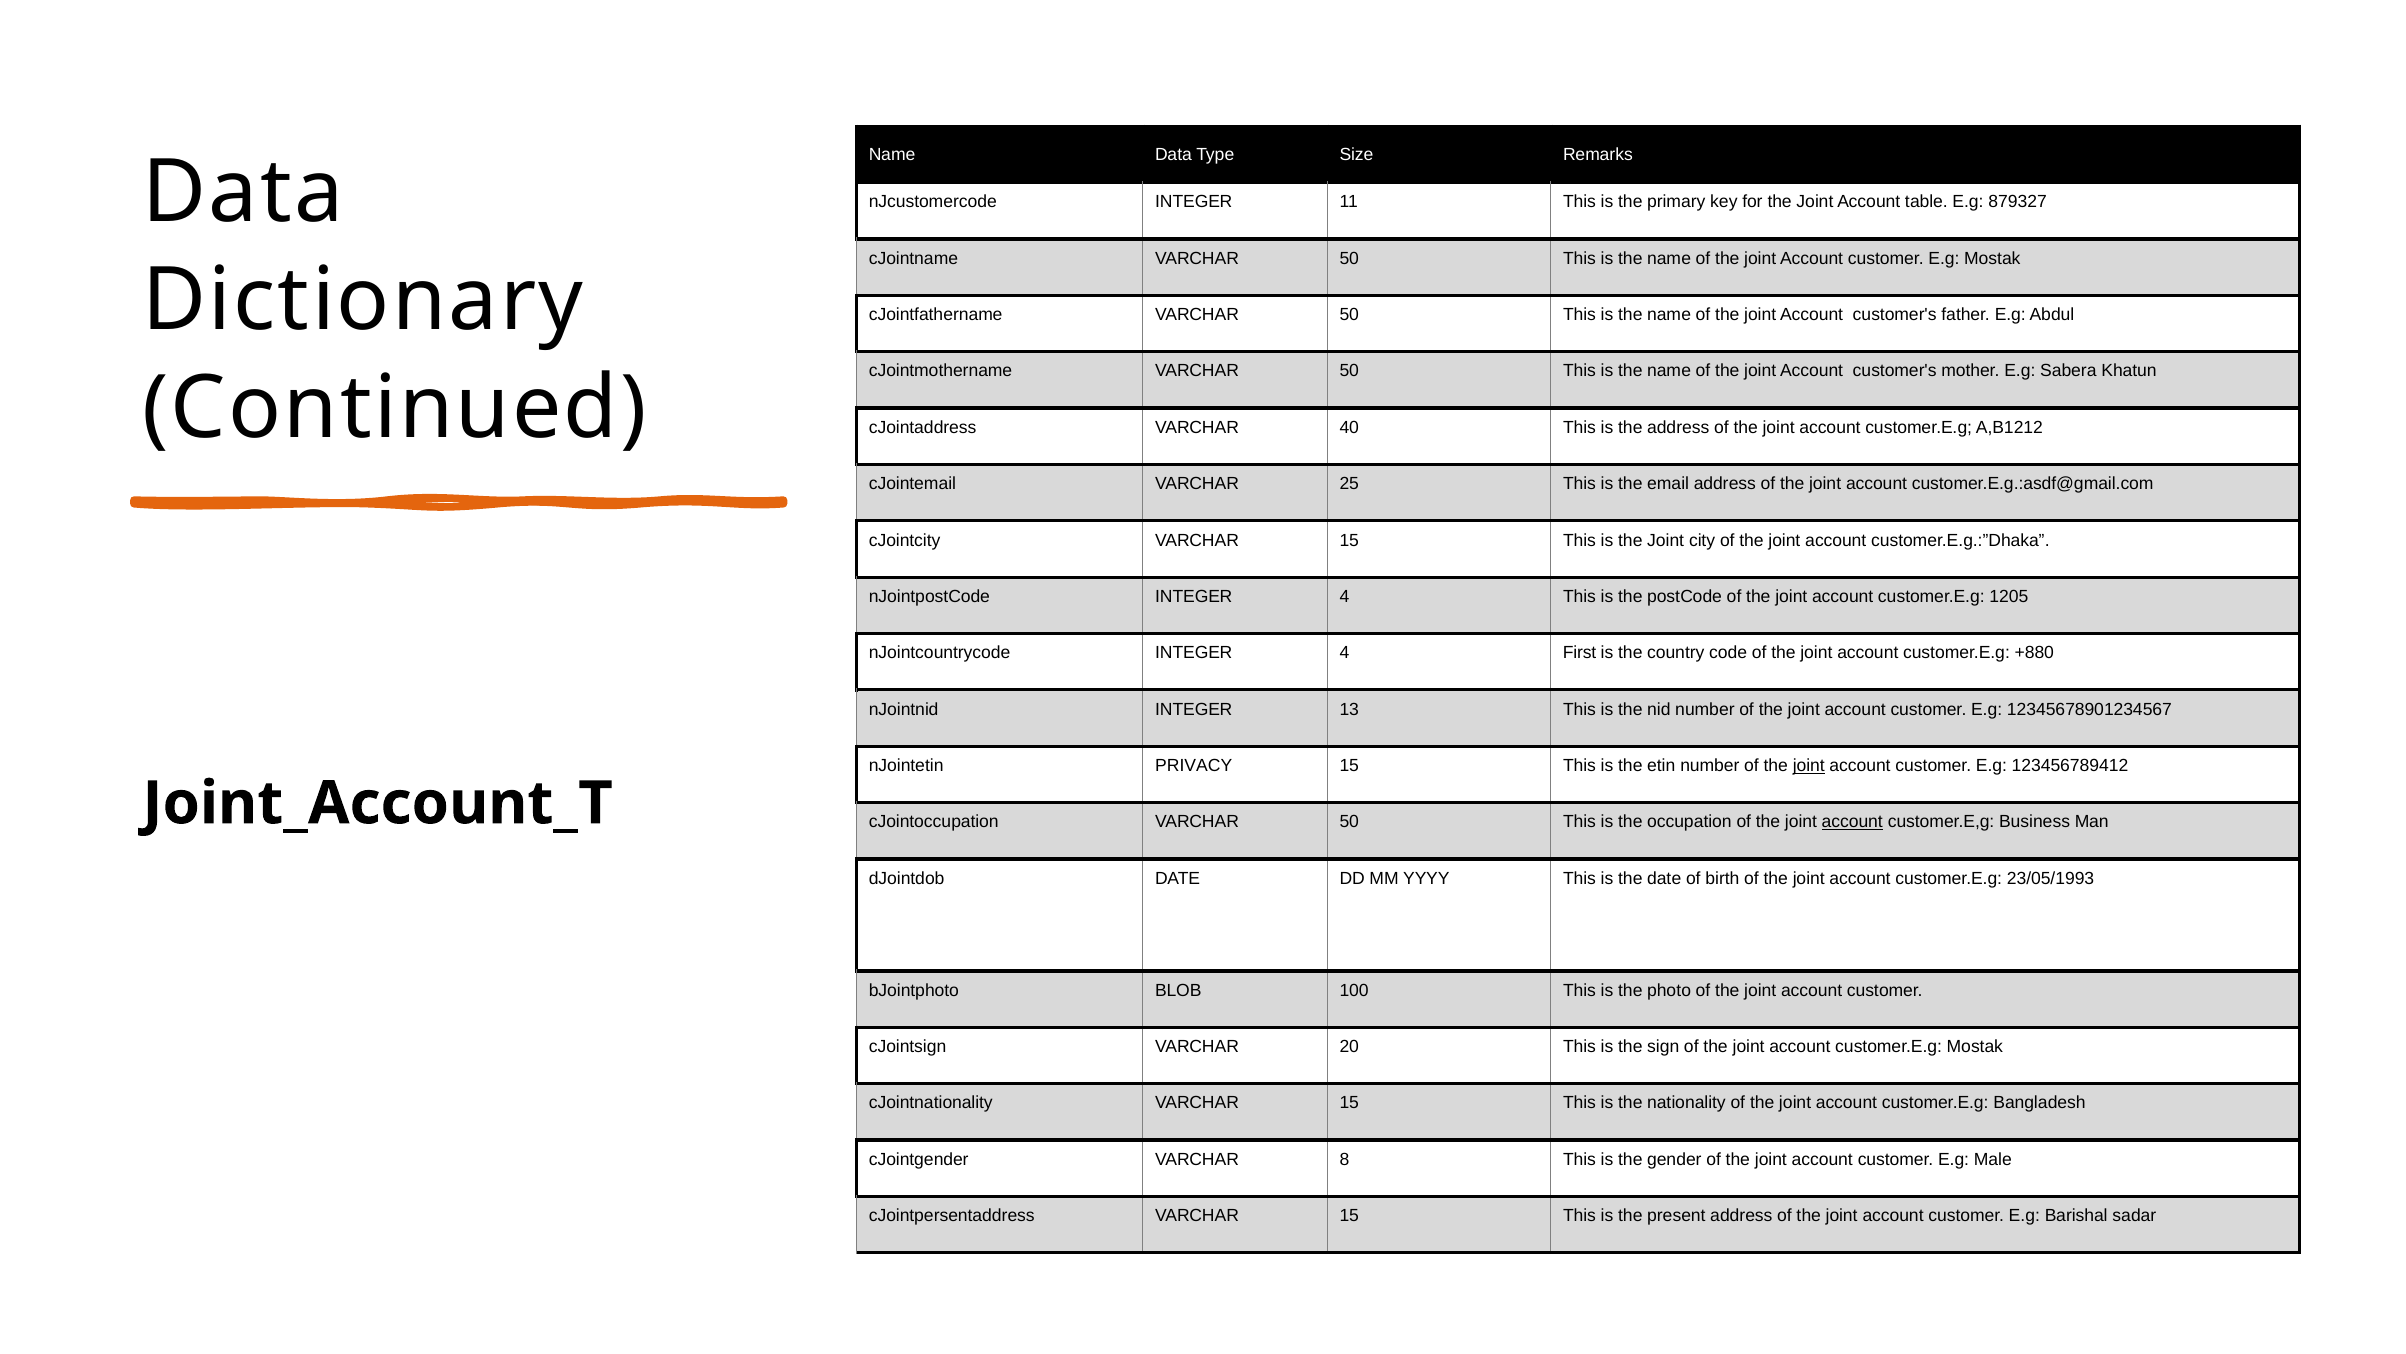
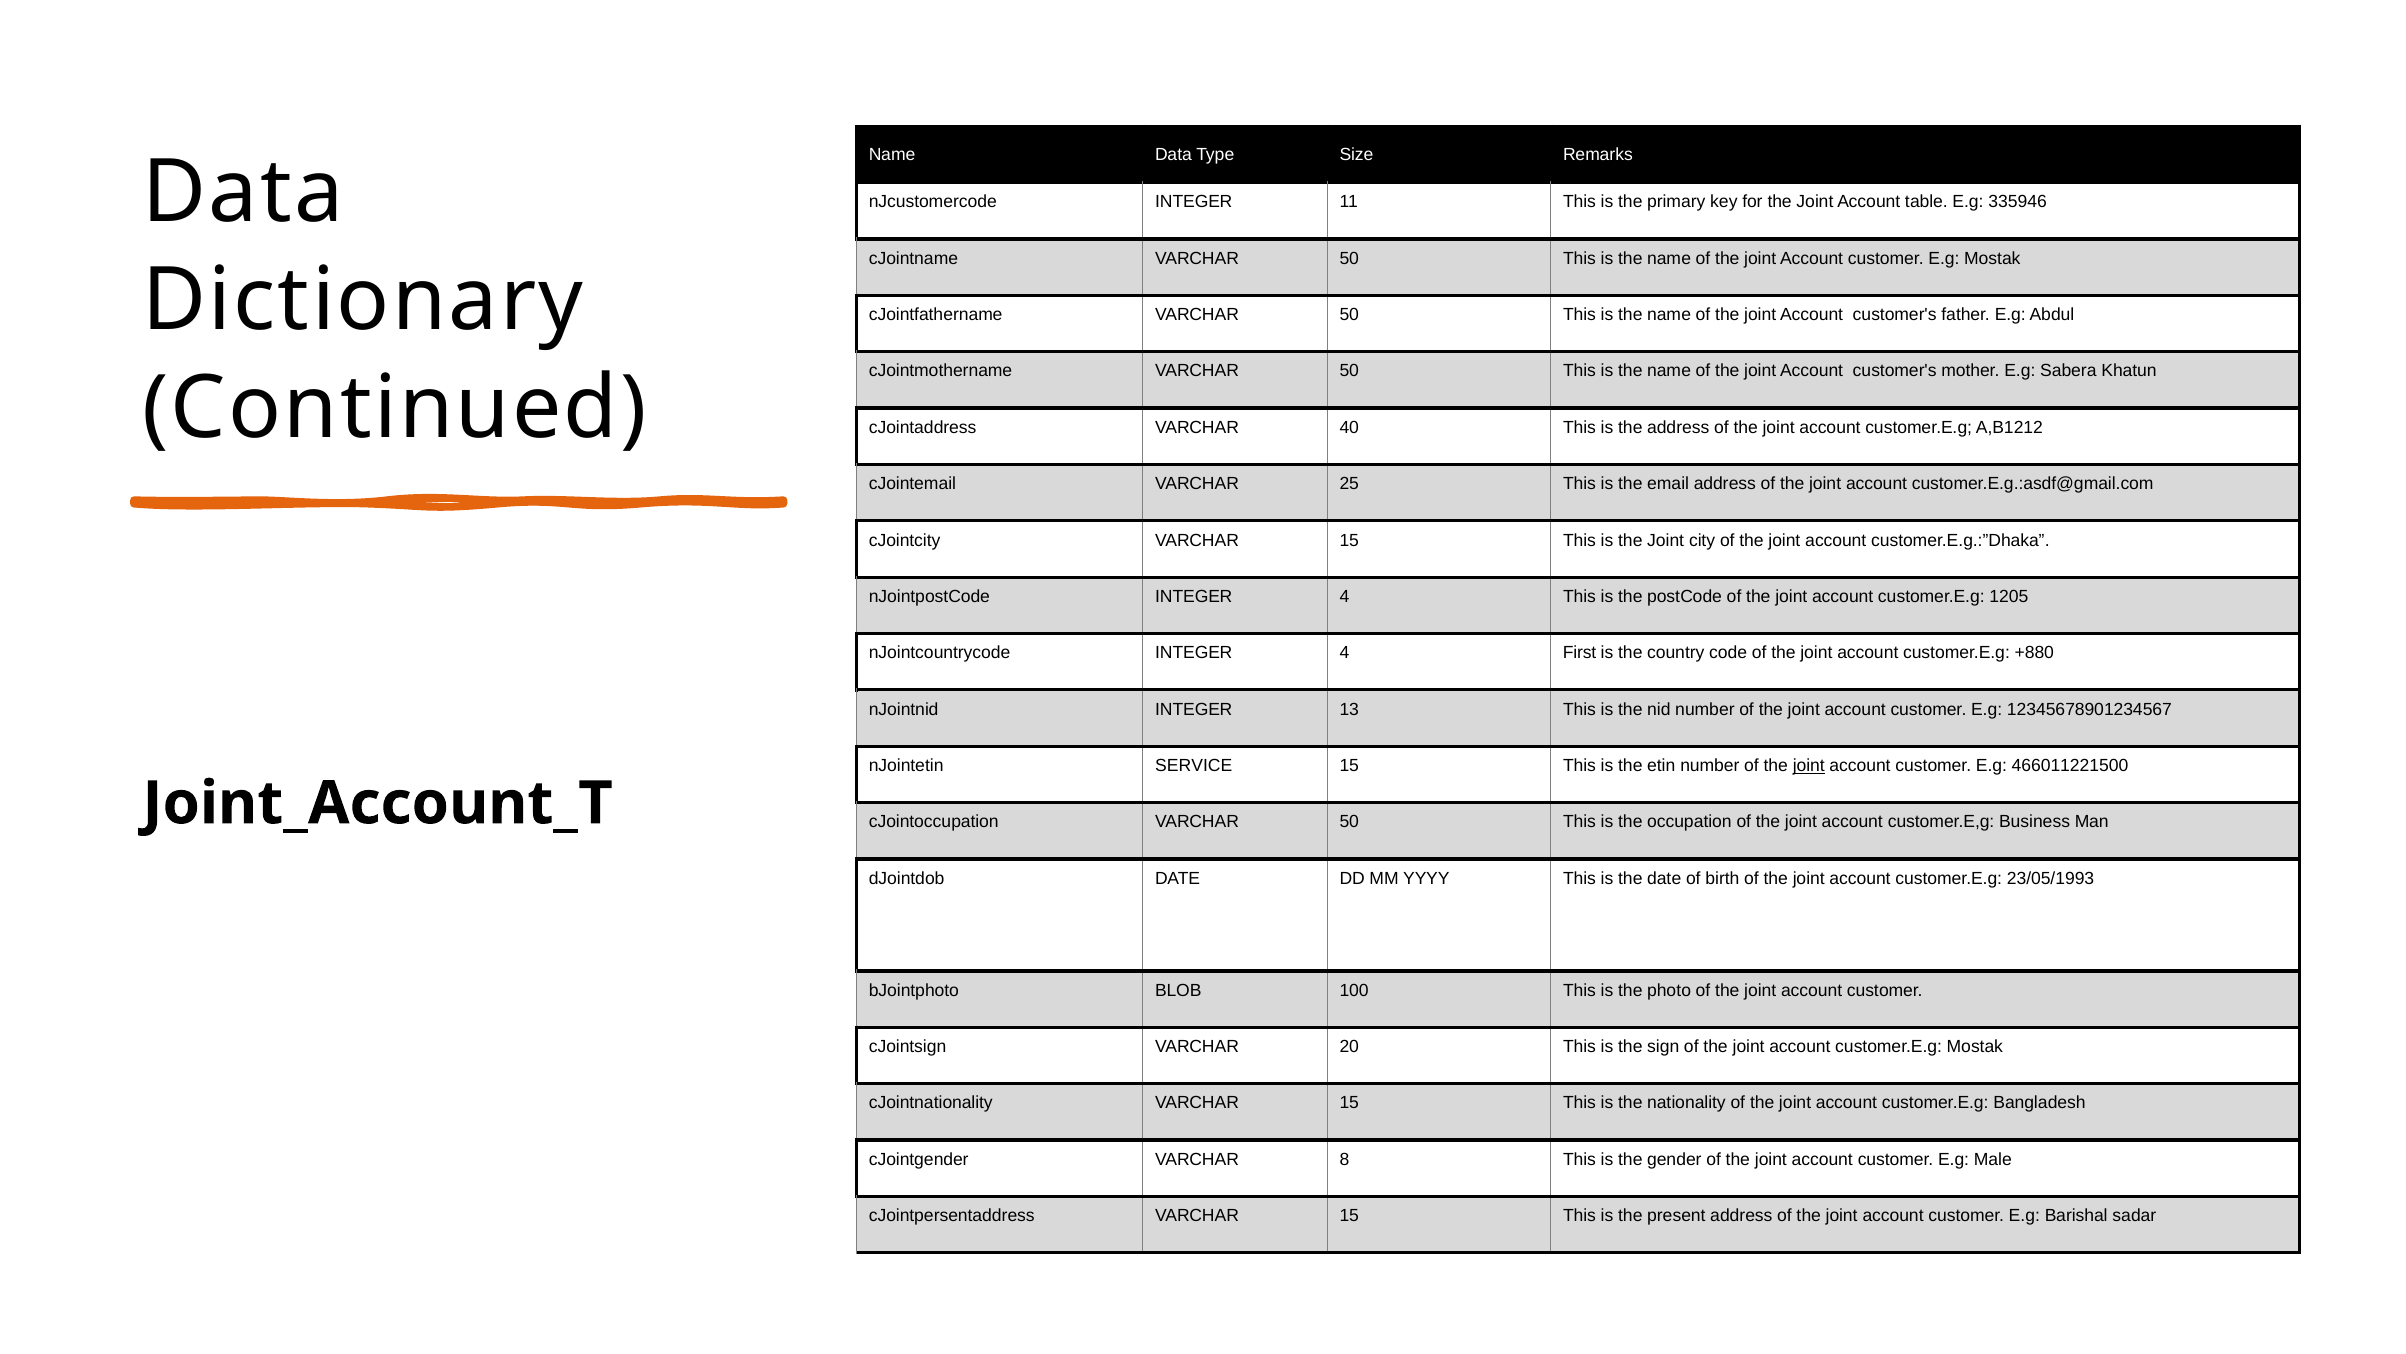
879327: 879327 -> 335946
PRIVACY: PRIVACY -> SERVICE
123456789412: 123456789412 -> 466011221500
account at (1852, 822) underline: present -> none
